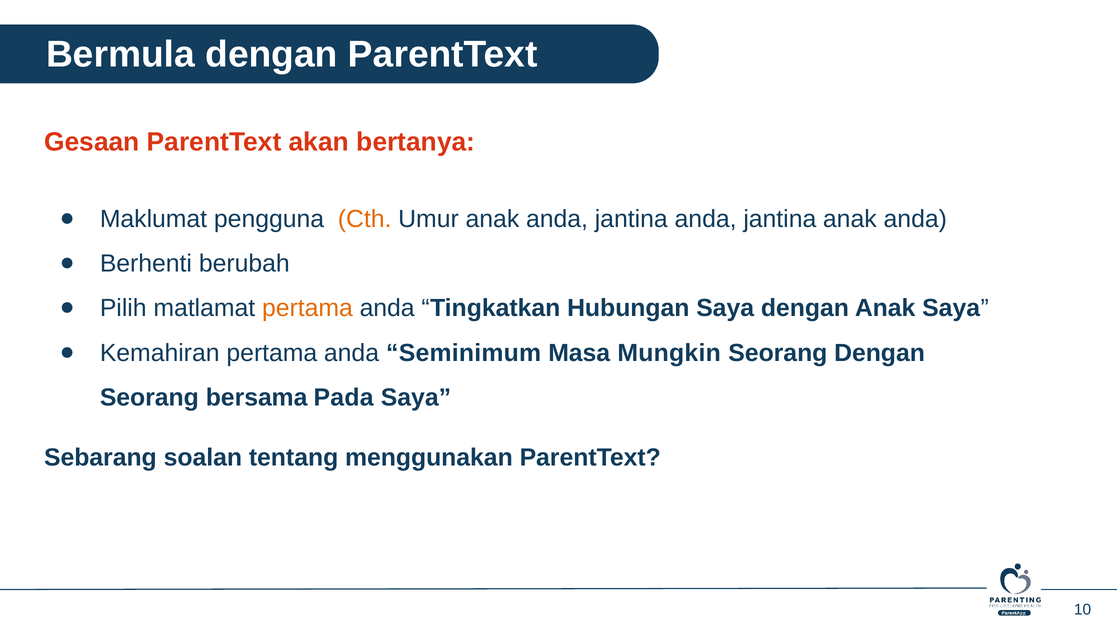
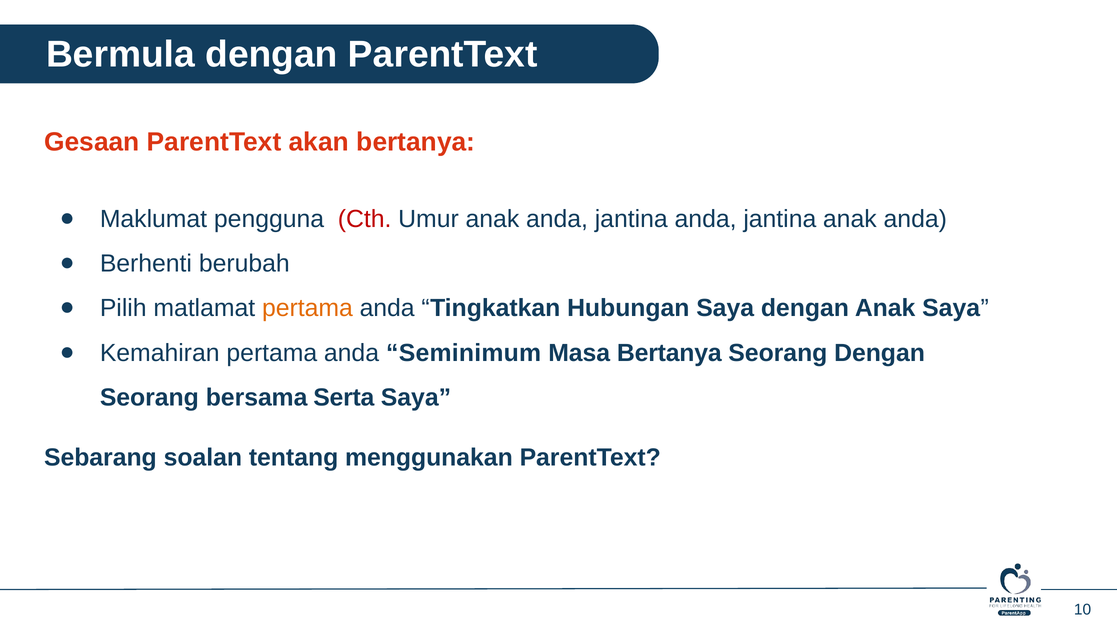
Cth colour: orange -> red
Masa Mungkin: Mungkin -> Bertanya
Pada: Pada -> Serta
